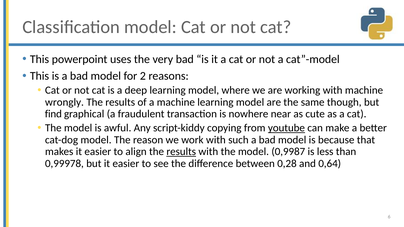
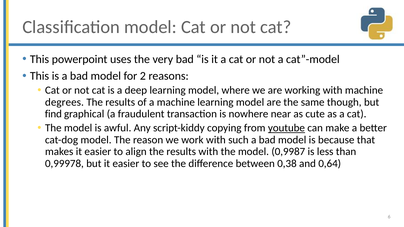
wrongly: wrongly -> degrees
results at (181, 152) underline: present -> none
0,28: 0,28 -> 0,38
